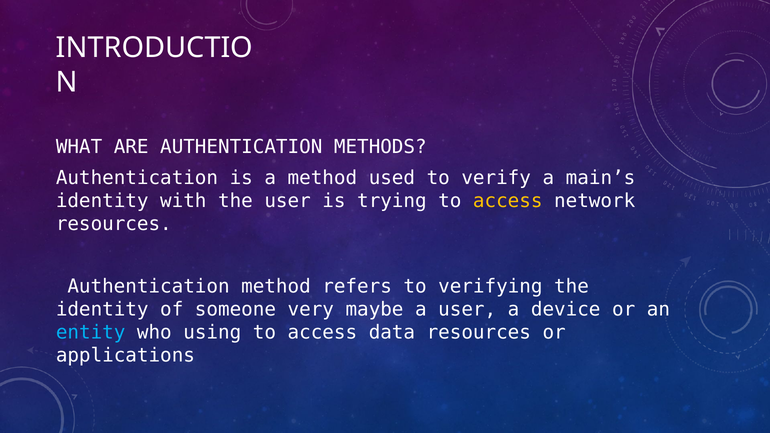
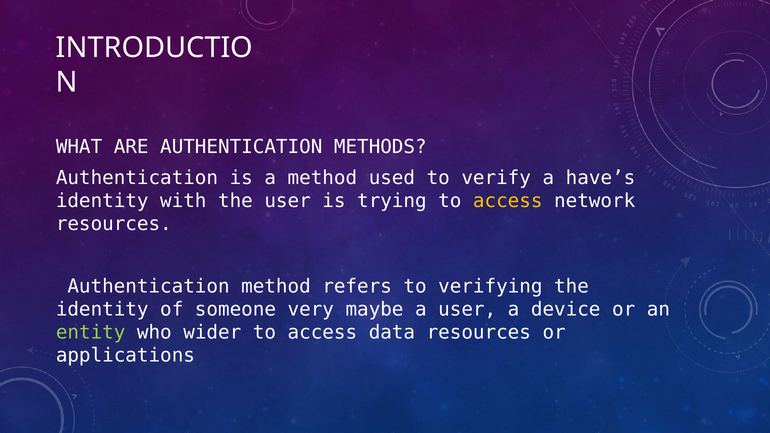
main’s: main’s -> have’s
entity colour: light blue -> light green
using: using -> wider
